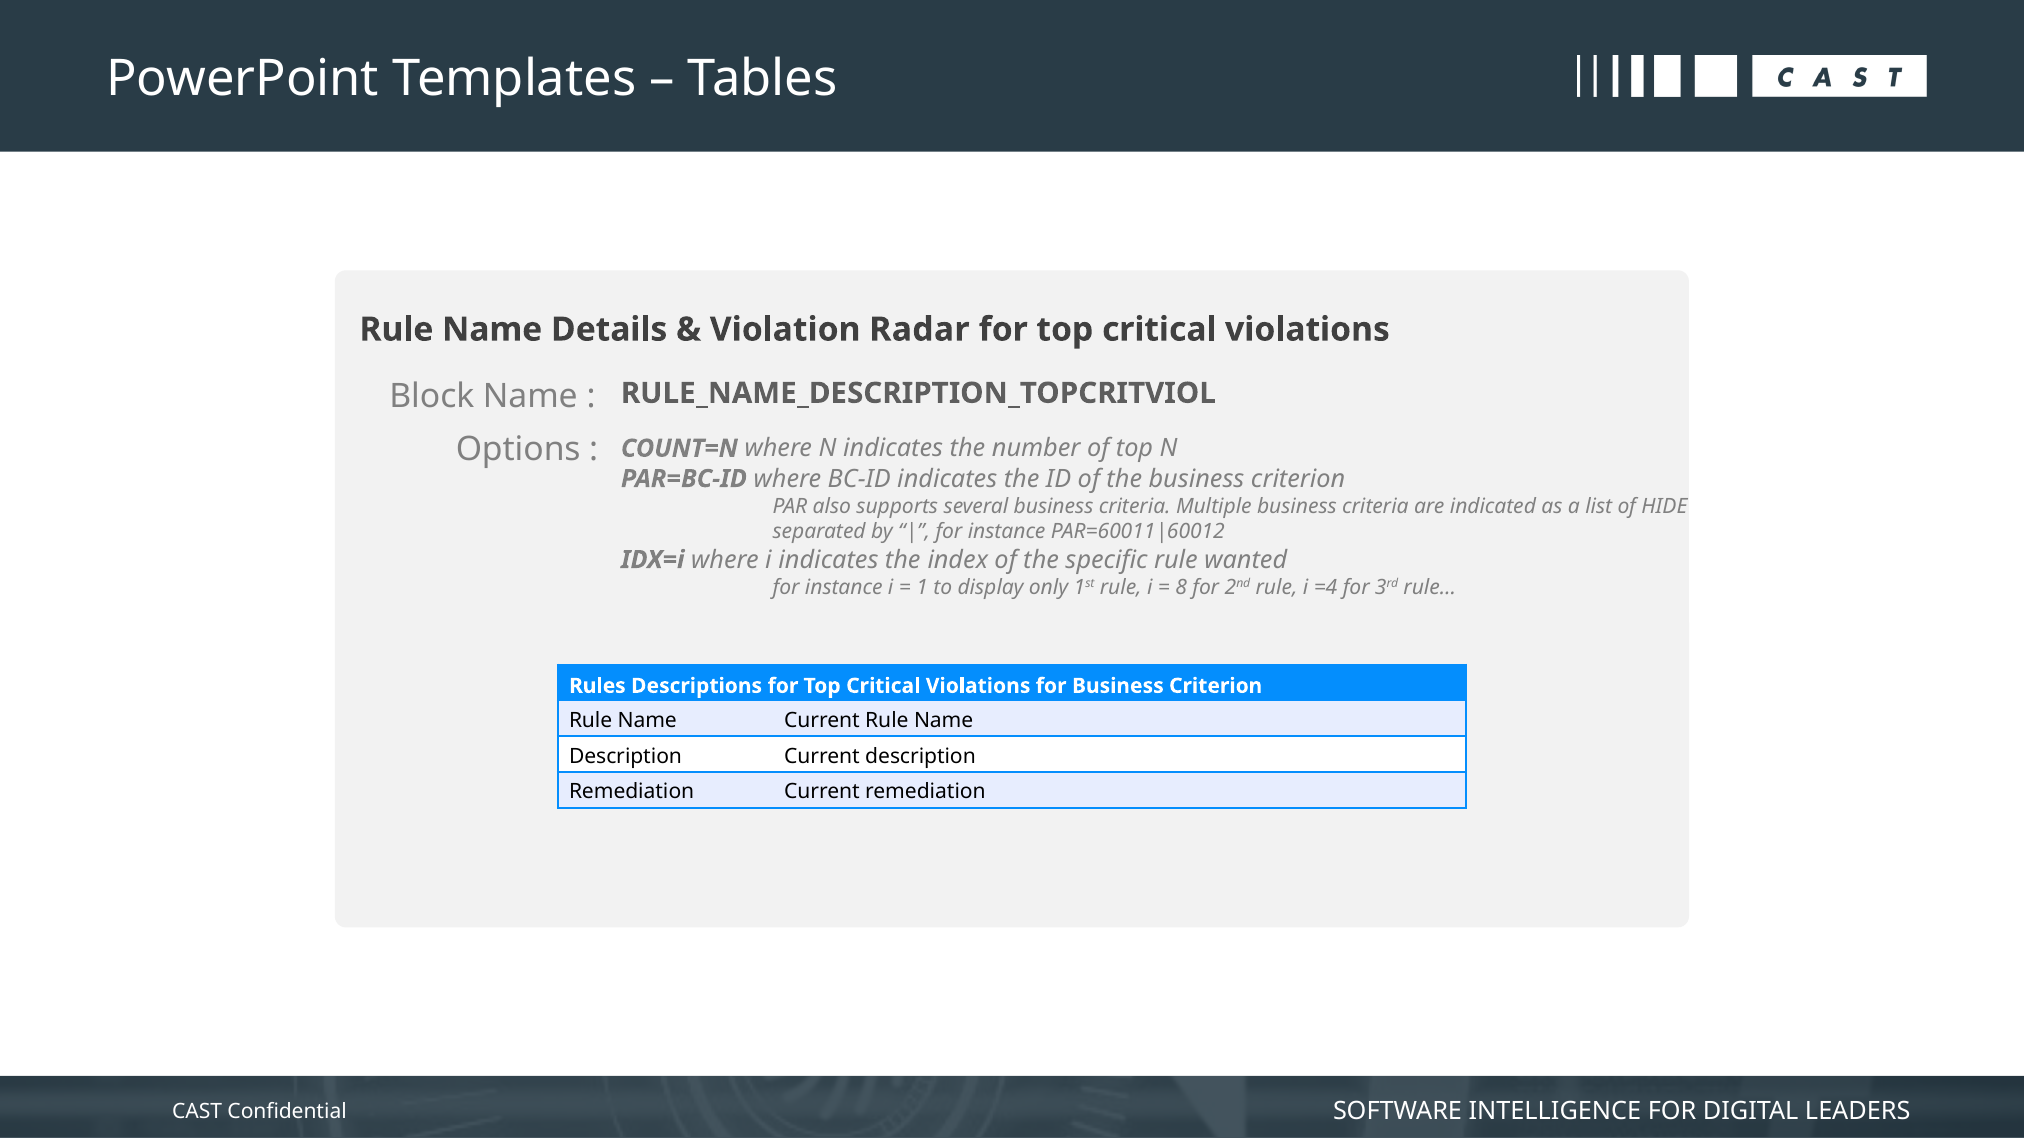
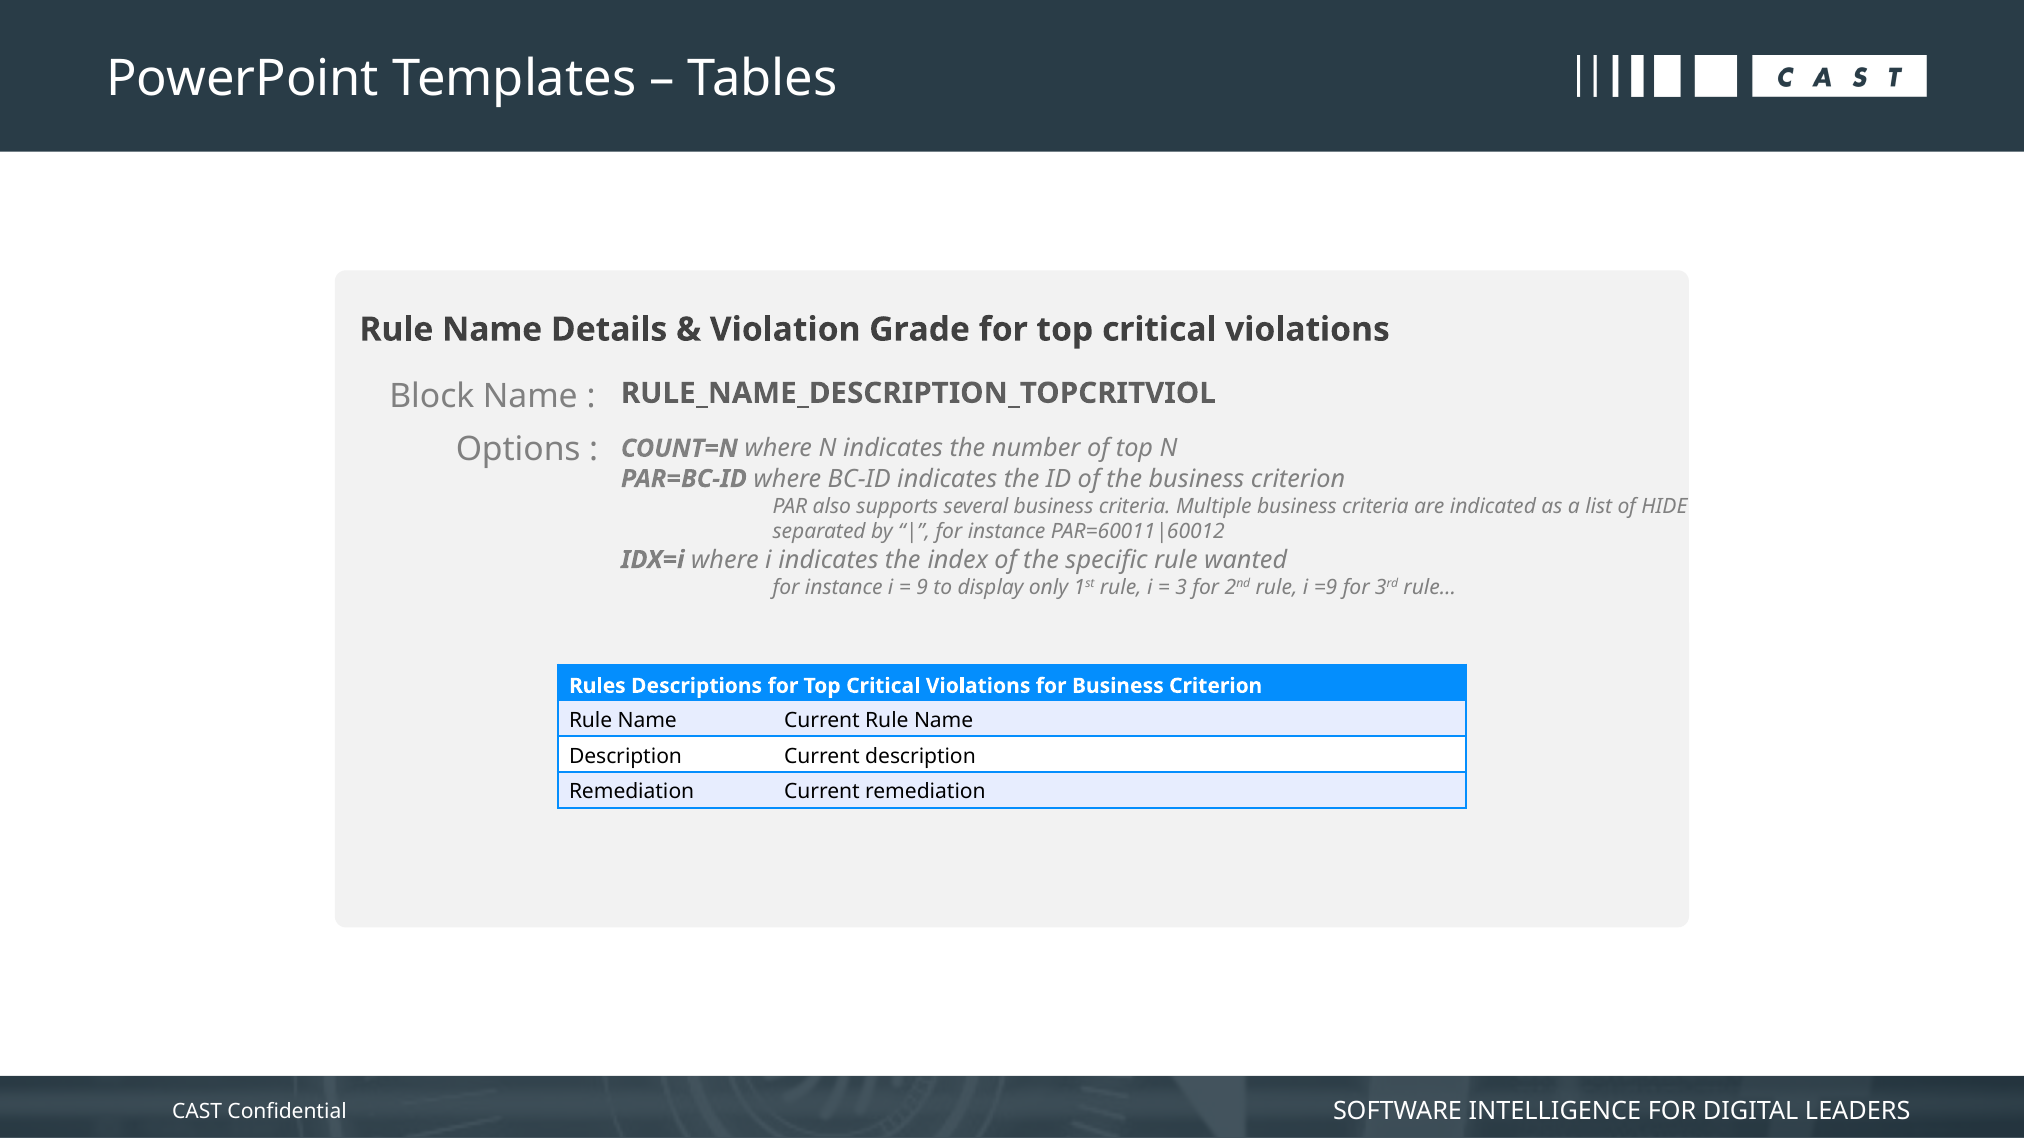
Radar: Radar -> Grade
1: 1 -> 9
8: 8 -> 3
=4: =4 -> =9
